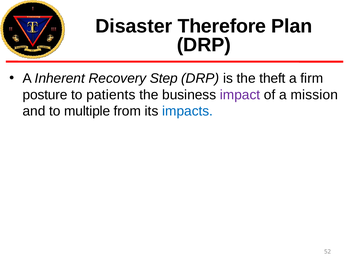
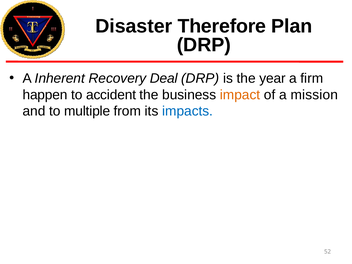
Step: Step -> Deal
theft: theft -> year
posture: posture -> happen
patients: patients -> accident
impact colour: purple -> orange
